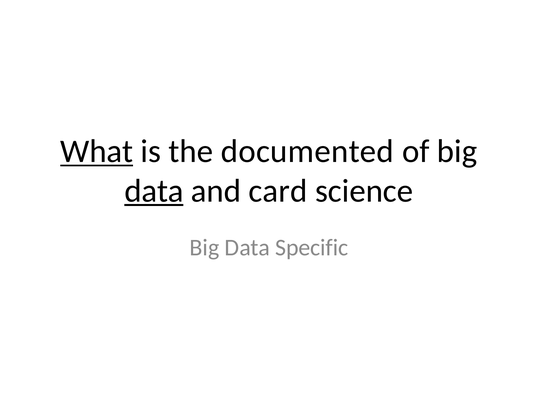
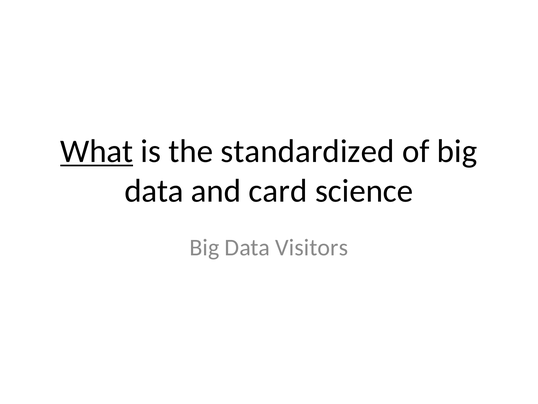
documented: documented -> standardized
data at (154, 191) underline: present -> none
Specific: Specific -> Visitors
